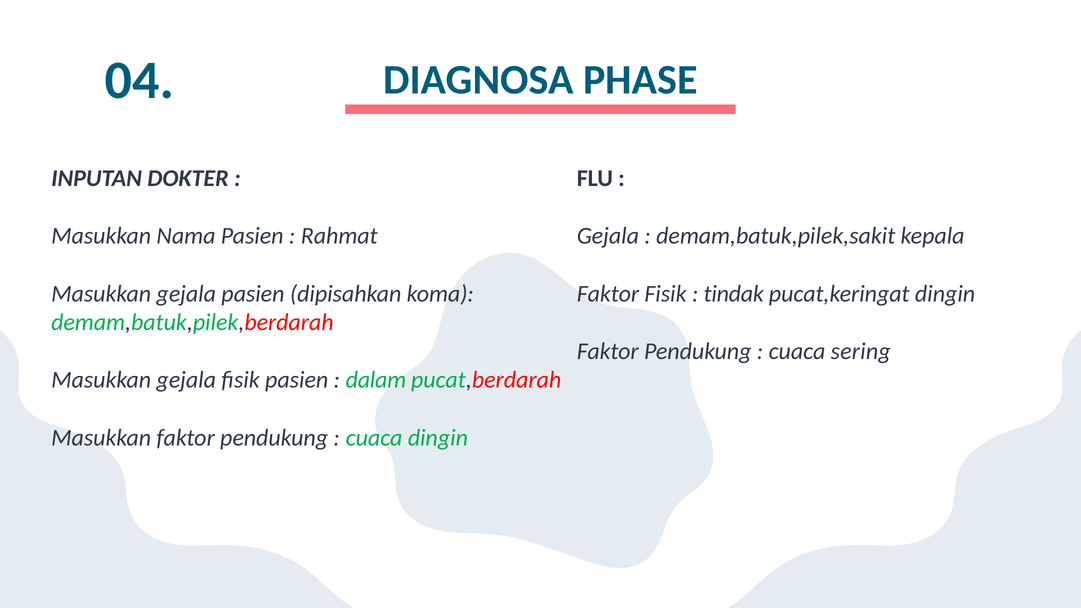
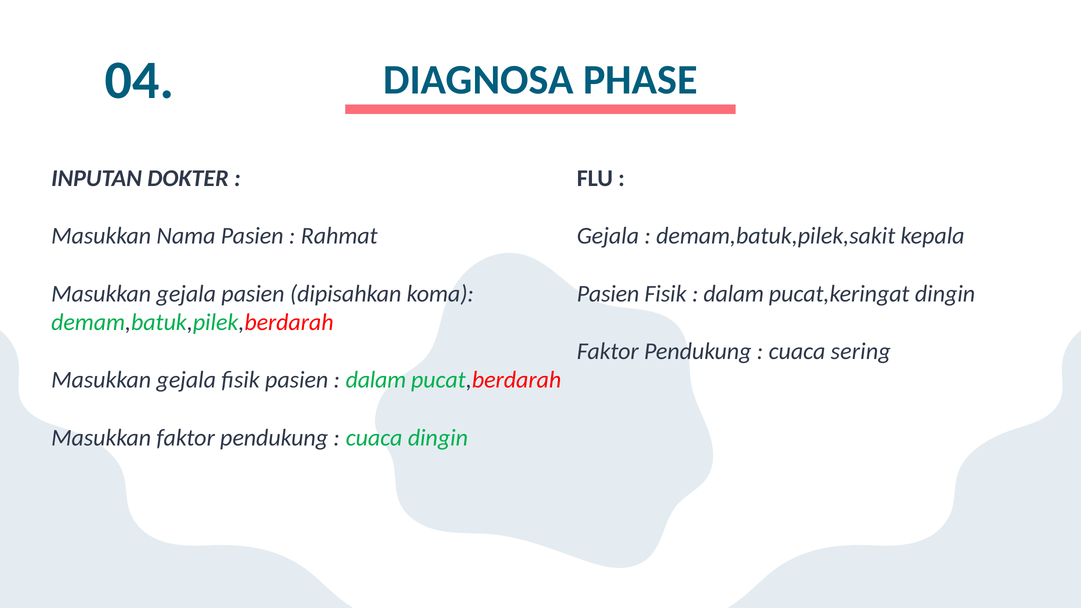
Faktor at (608, 294): Faktor -> Pasien
tindak at (734, 294): tindak -> dalam
